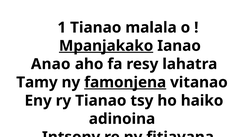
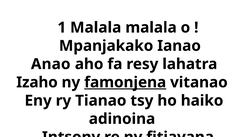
1 Tianao: Tianao -> Malala
Mpanjakako underline: present -> none
Tamy: Tamy -> Izaho
